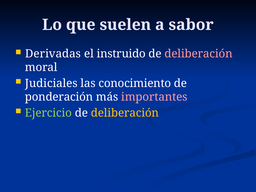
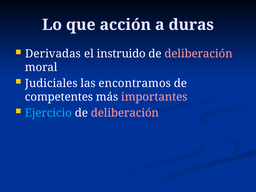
suelen: suelen -> acción
sabor: sabor -> duras
conocimiento: conocimiento -> encontramos
ponderación: ponderación -> competentes
Ejercicio colour: light green -> light blue
deliberación at (125, 113) colour: yellow -> pink
